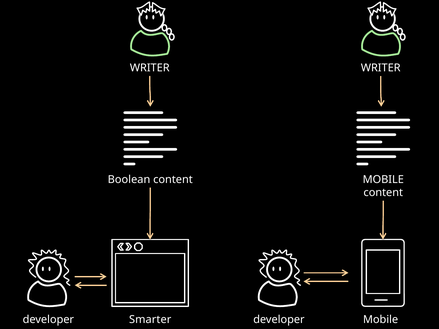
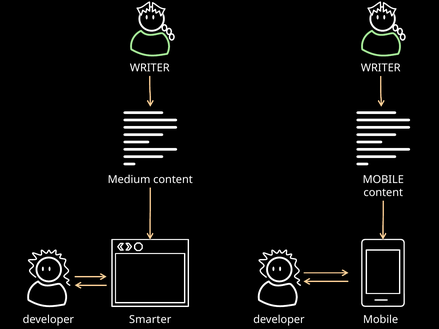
Boolean: Boolean -> Medium
